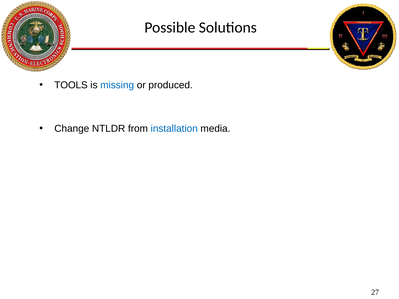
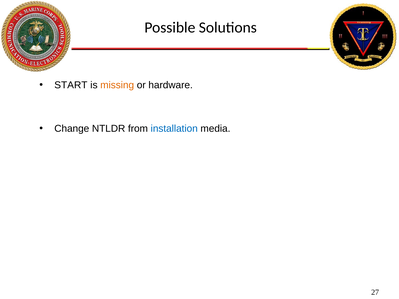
TOOLS: TOOLS -> START
missing colour: blue -> orange
produced: produced -> hardware
